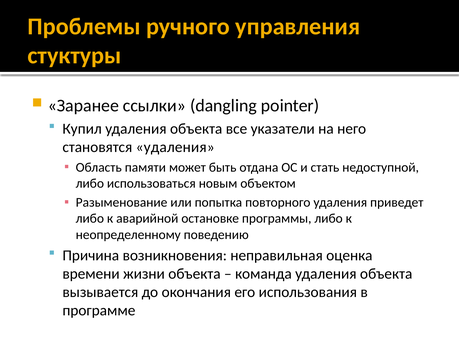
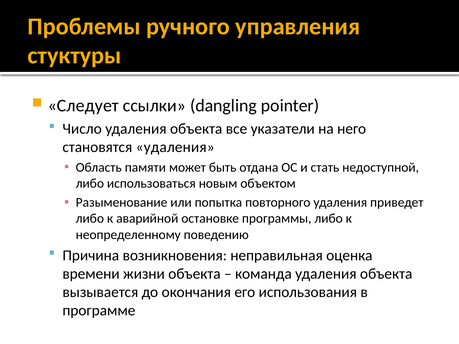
Заранее: Заранее -> Следует
Купил: Купил -> Число
